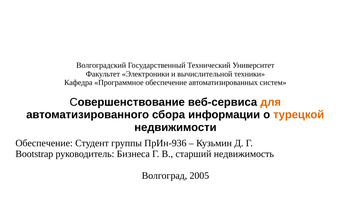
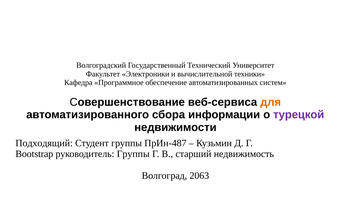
турецкой colour: orange -> purple
Обеспечение at (44, 143): Обеспечение -> Подходящий
ПрИн-936: ПрИн-936 -> ПрИн-487
руководитель Бизнеса: Бизнеса -> Группы
2005: 2005 -> 2063
